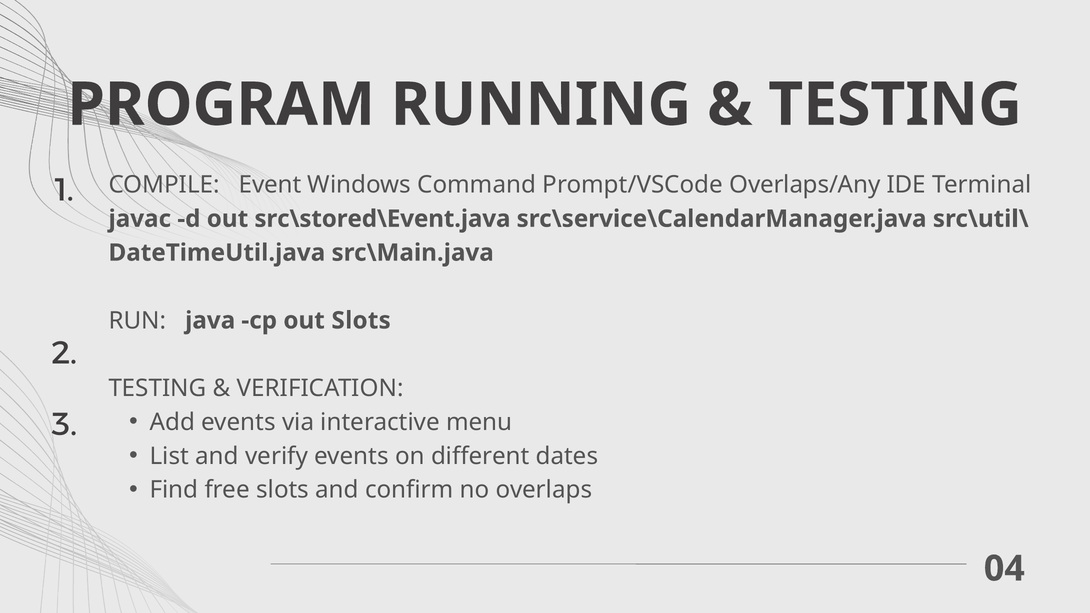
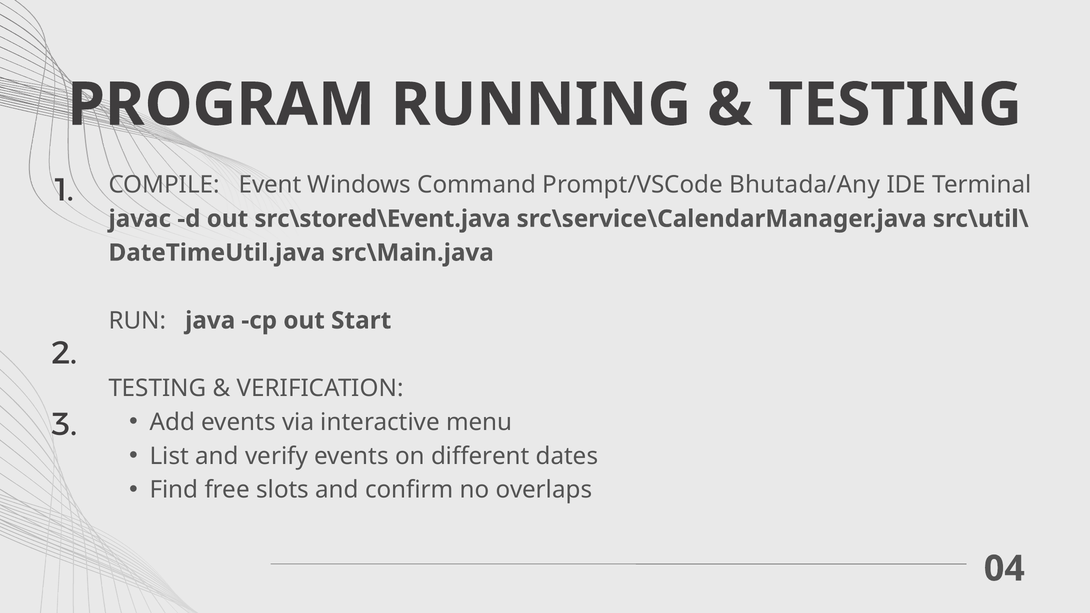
Overlaps/Any: Overlaps/Any -> Bhutada/Any
out Slots: Slots -> Start
